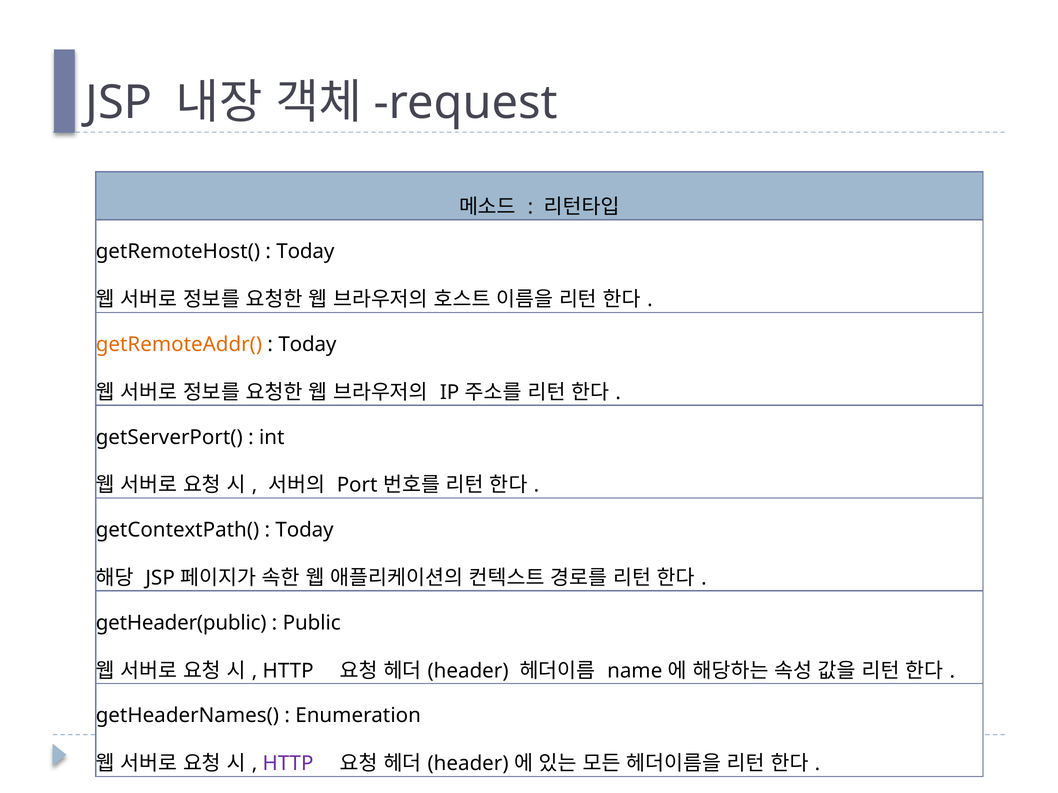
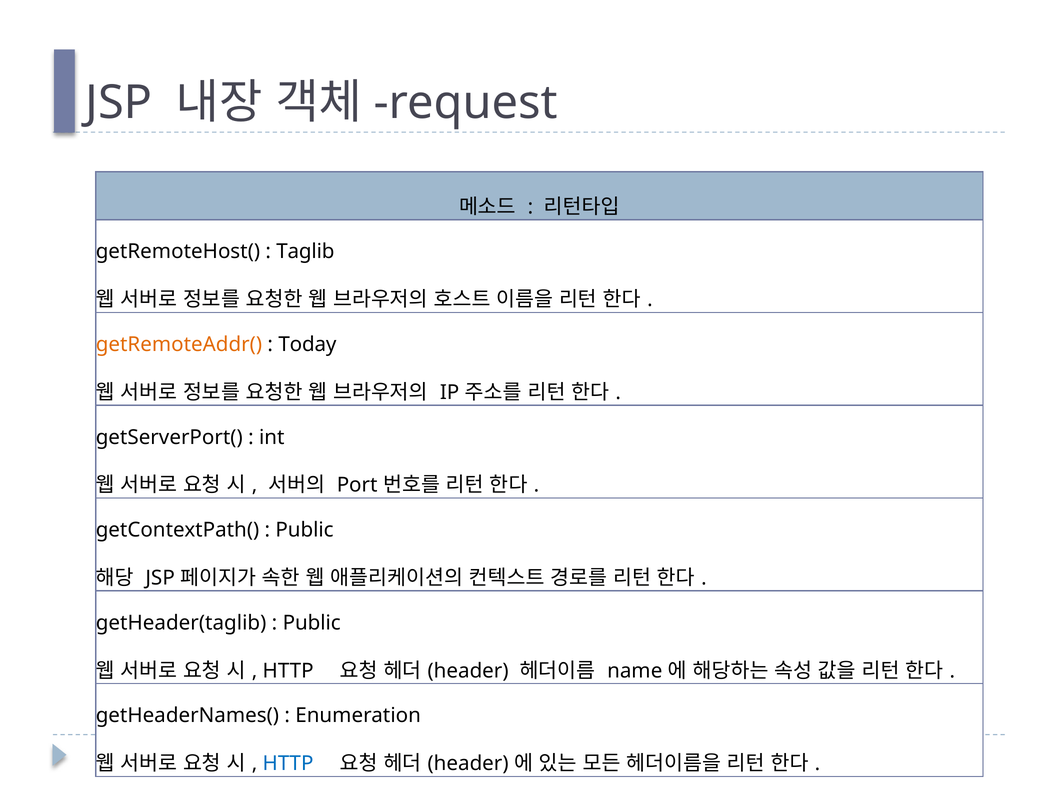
Today at (305, 252): Today -> Taglib
Today at (305, 530): Today -> Public
getHeader(public: getHeader(public -> getHeader(taglib
HTTP at (288, 764) colour: purple -> blue
